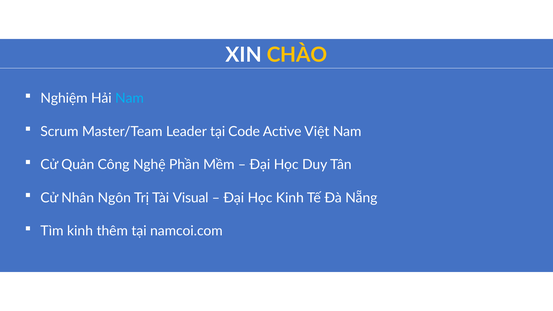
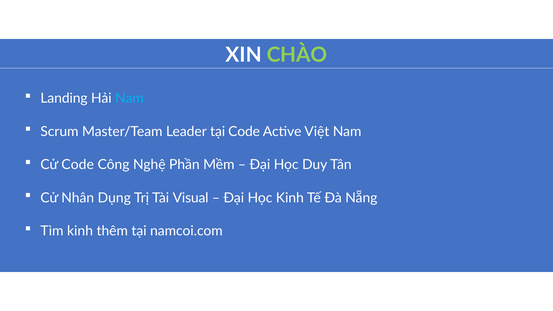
CHÀO colour: yellow -> light green
Nghiệm: Nghiệm -> Landing
Cử Quản: Quản -> Code
Ngôn: Ngôn -> Dụng
